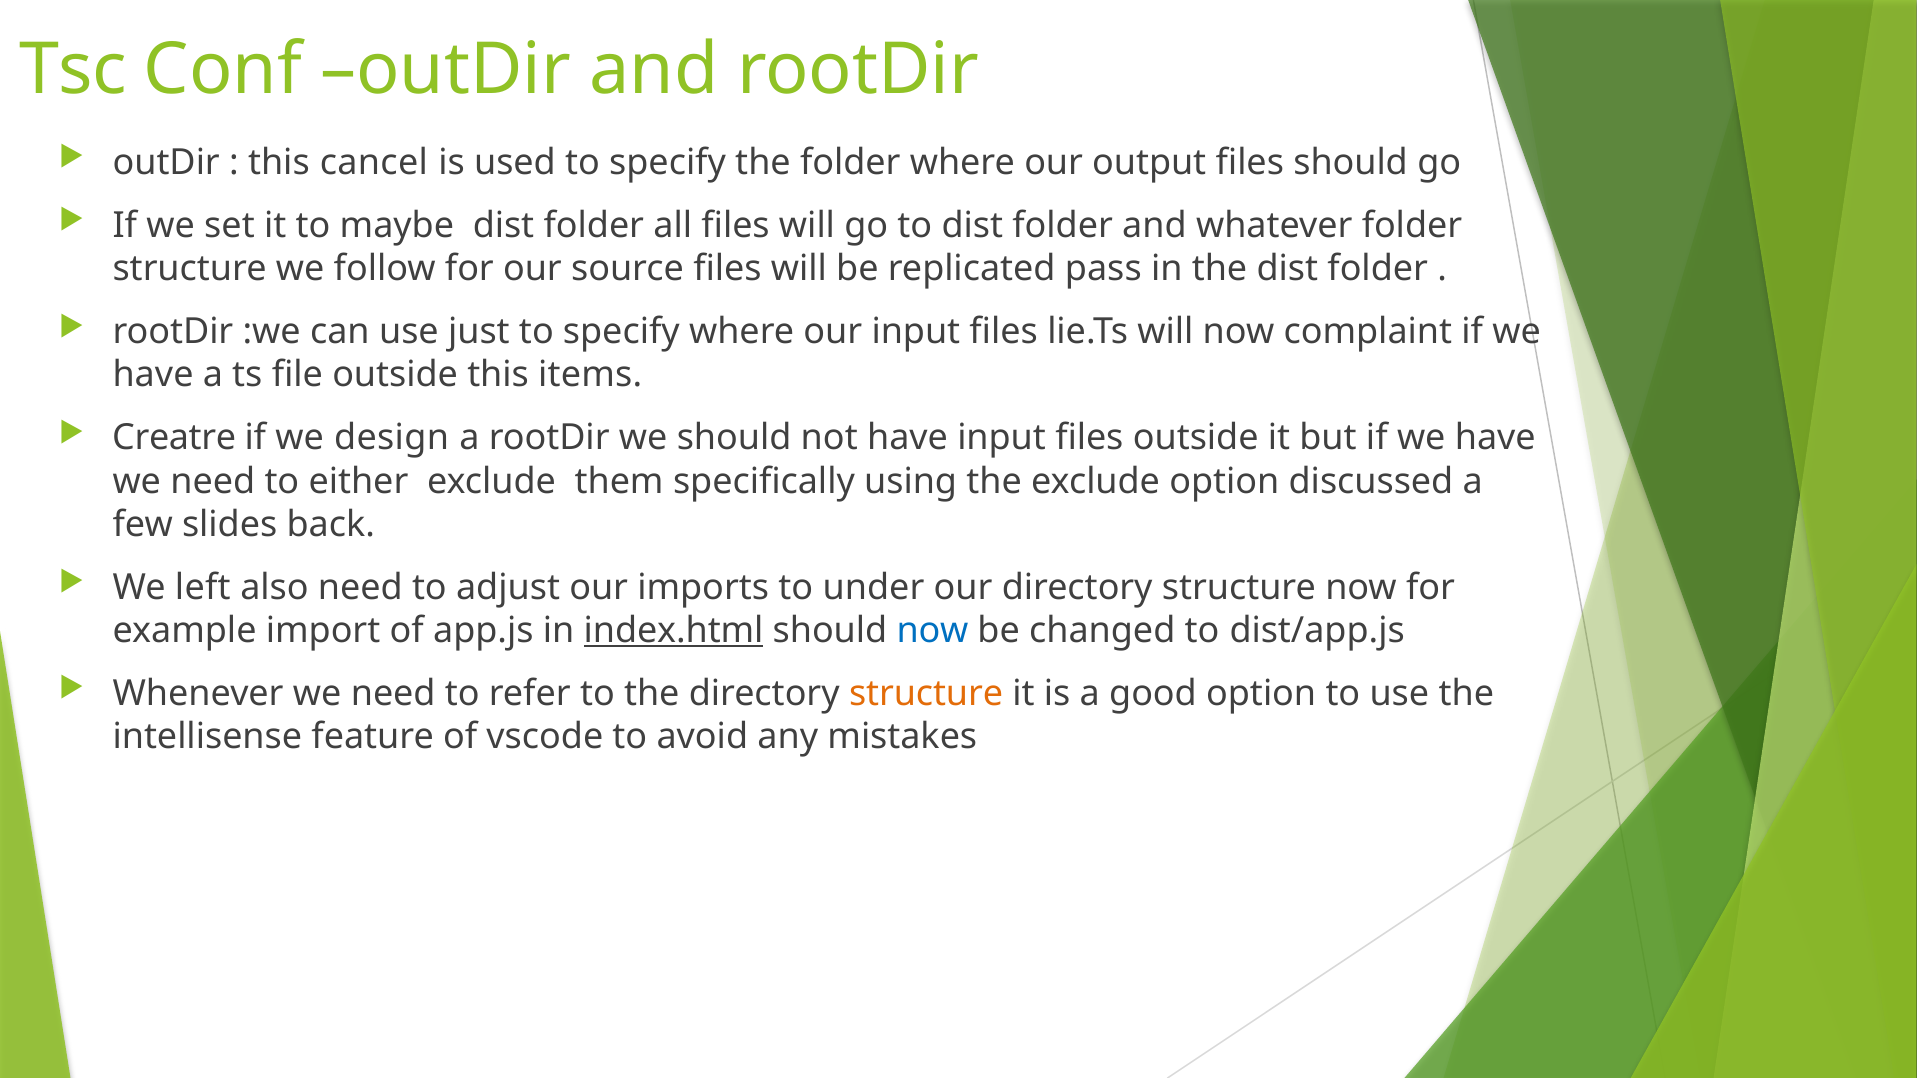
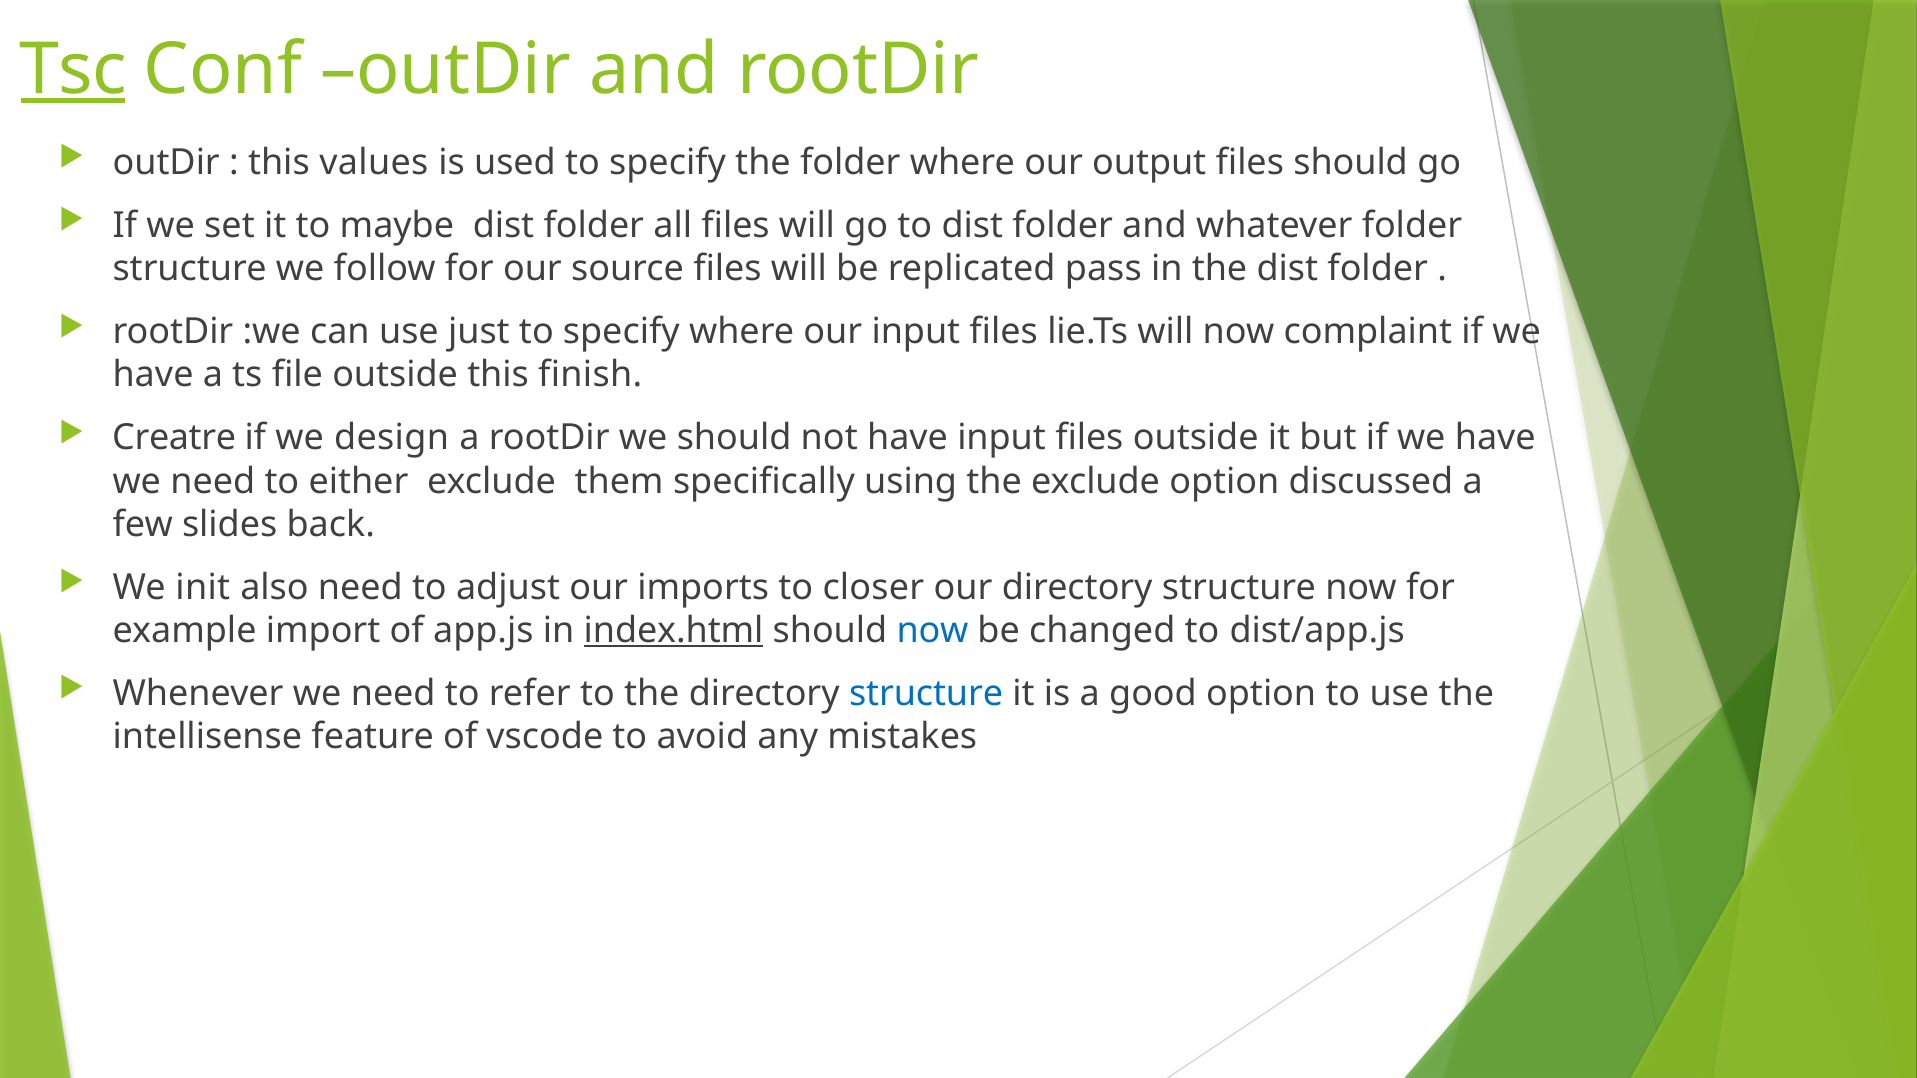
Tsc underline: none -> present
cancel: cancel -> values
items: items -> finish
left: left -> init
under: under -> closer
structure at (926, 694) colour: orange -> blue
